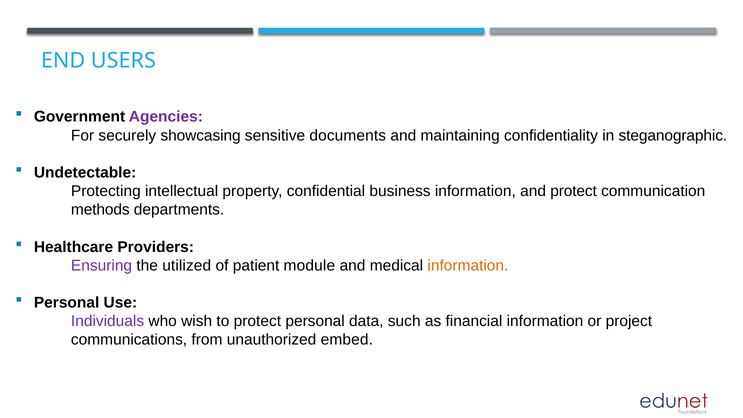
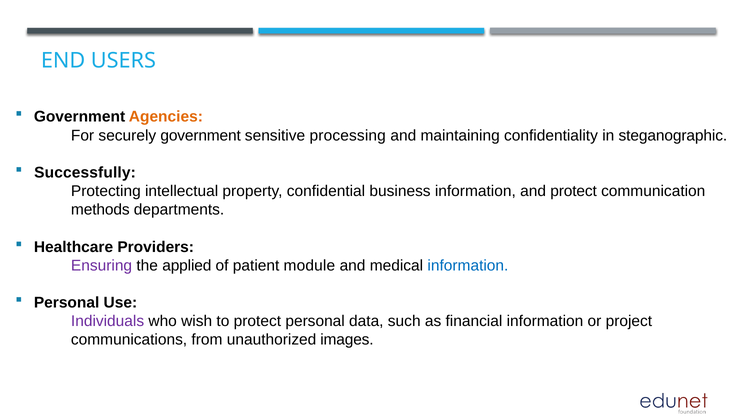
Agencies colour: purple -> orange
securely showcasing: showcasing -> government
documents: documents -> processing
Undetectable: Undetectable -> Successfully
utilized: utilized -> applied
information at (468, 265) colour: orange -> blue
embed: embed -> images
